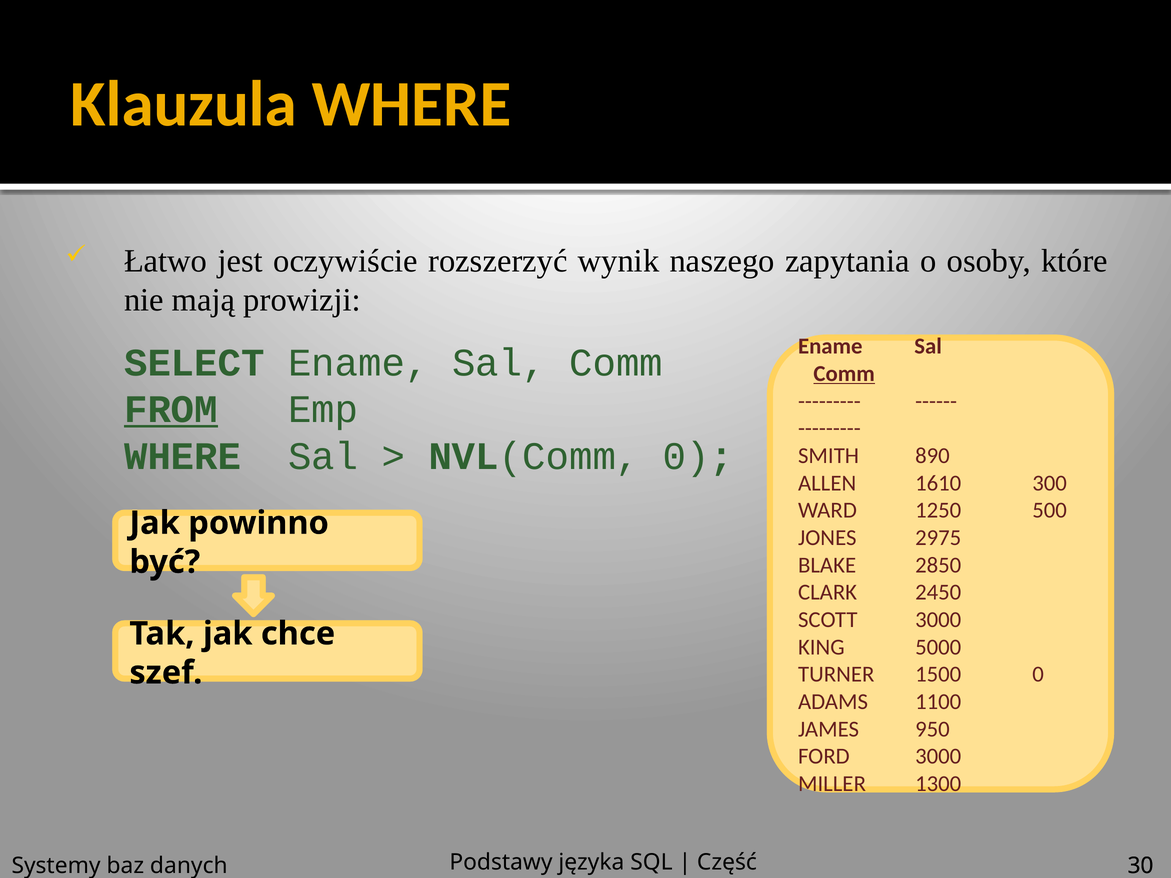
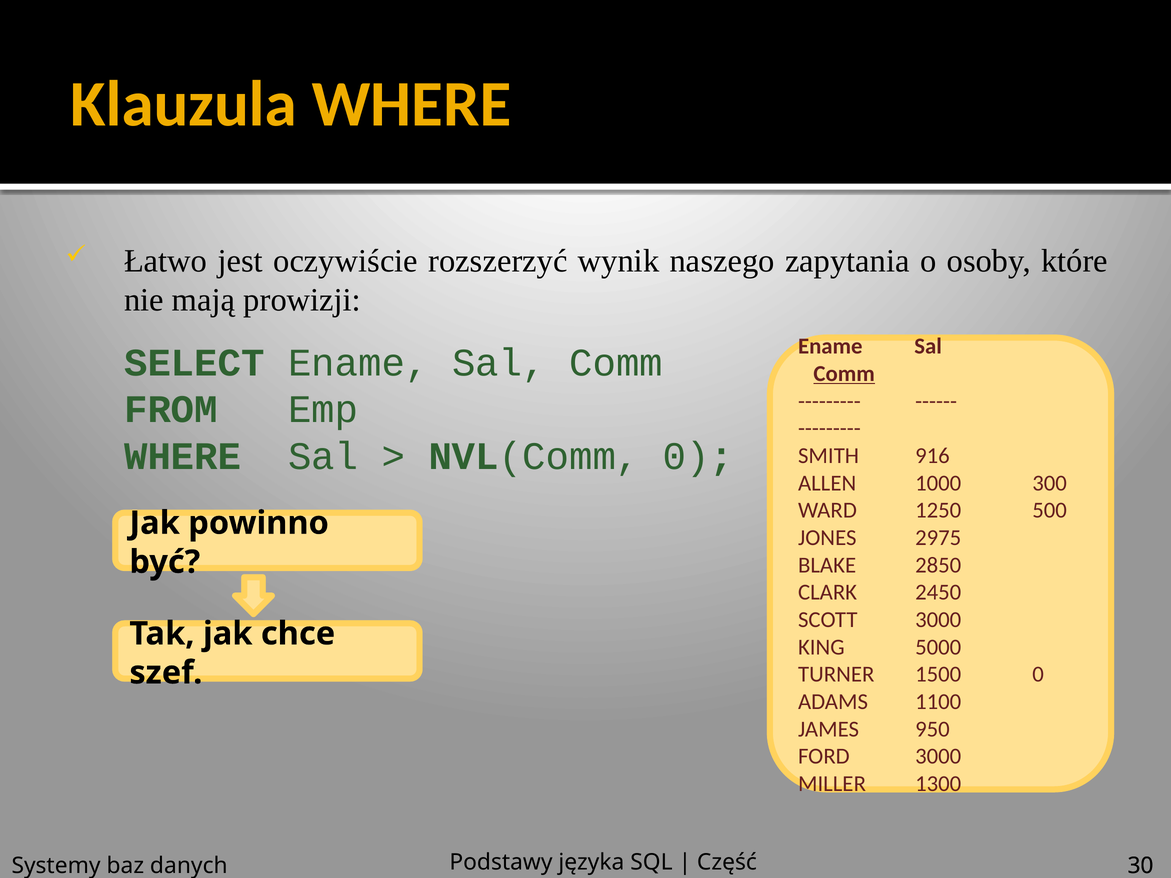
FROM underline: present -> none
890: 890 -> 916
1610: 1610 -> 1000
